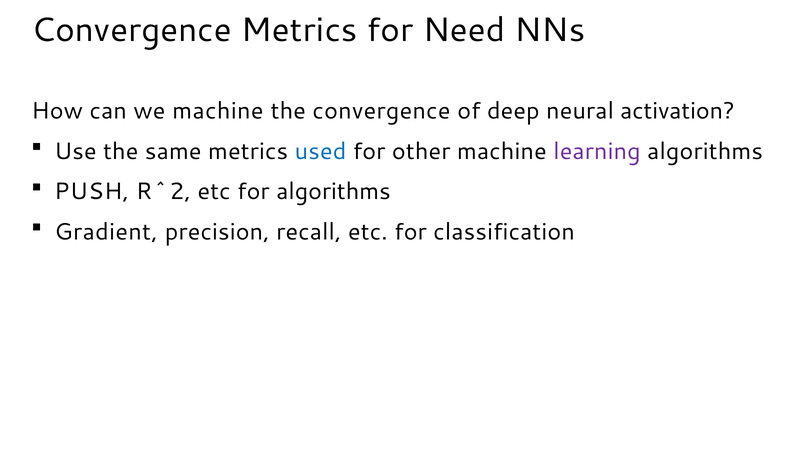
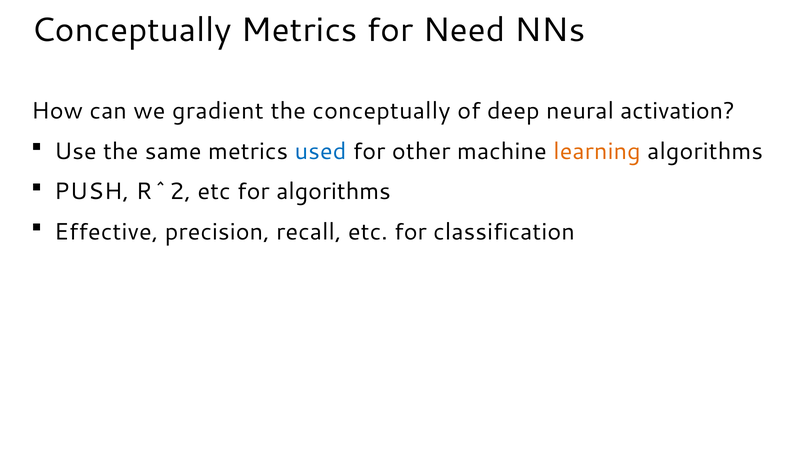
Convergence at (132, 30): Convergence -> Conceptually
we machine: machine -> gradient
the convergence: convergence -> conceptually
learning colour: purple -> orange
Gradient: Gradient -> Effective
